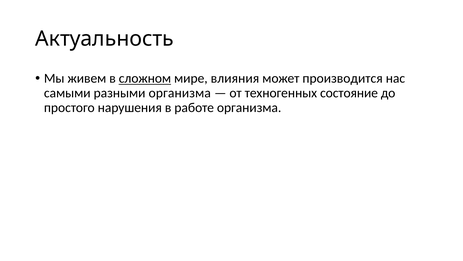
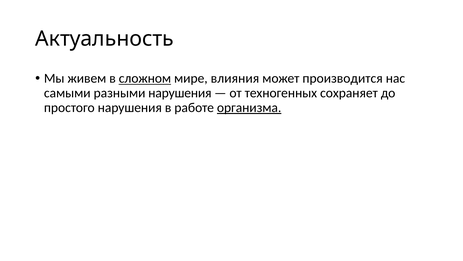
разными организма: организма -> нарушения
состояние: состояние -> сохраняет
организма at (249, 107) underline: none -> present
